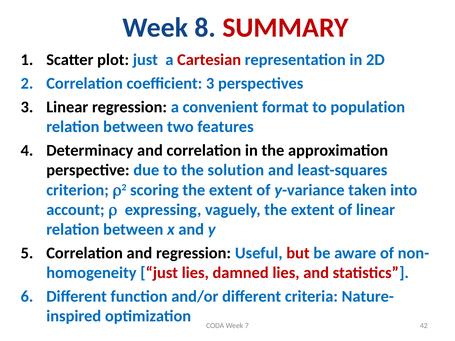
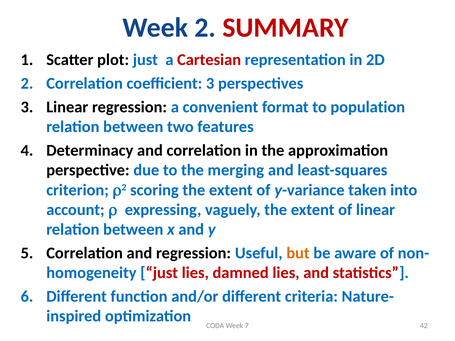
Week 8: 8 -> 2
solution: solution -> merging
but colour: red -> orange
